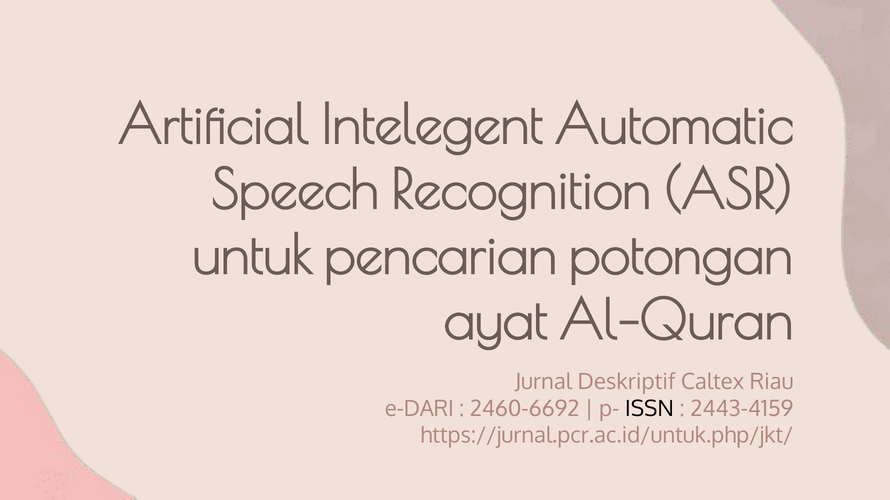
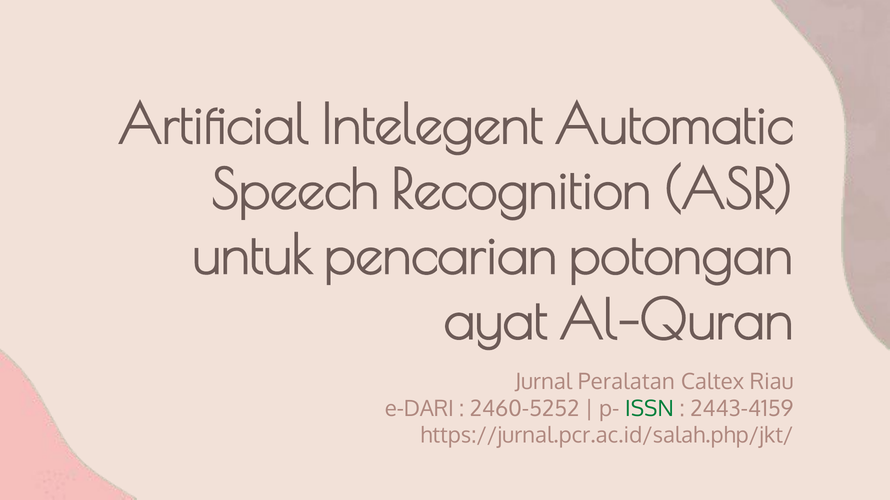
Deskriptif: Deskriptif -> Peralatan
2460-6692: 2460-6692 -> 2460-5252
ISSN colour: black -> green
https://jurnal.pcr.ac.id/untuk.php/jkt/: https://jurnal.pcr.ac.id/untuk.php/jkt/ -> https://jurnal.pcr.ac.id/salah.php/jkt/
